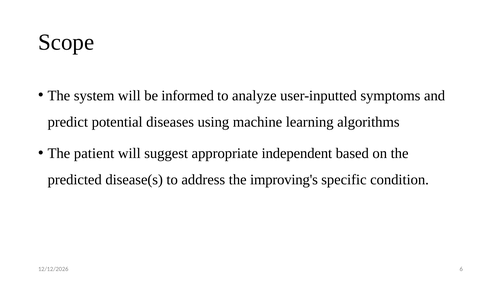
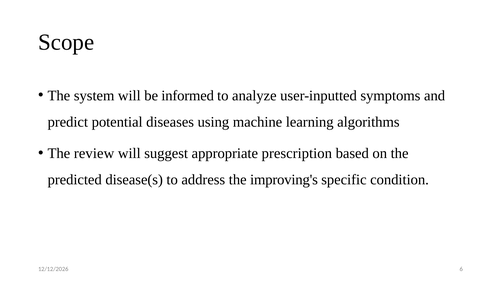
patient: patient -> review
independent: independent -> prescription
